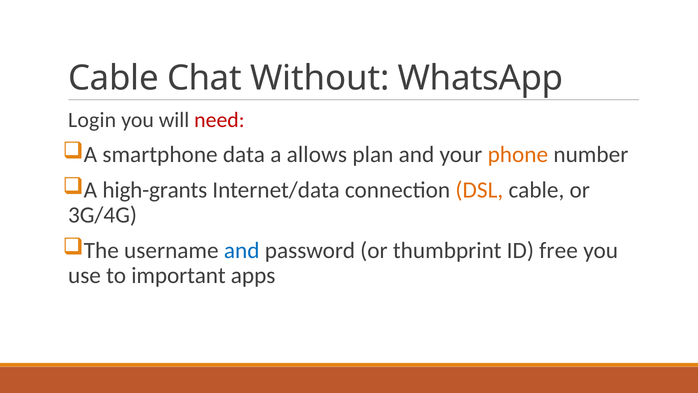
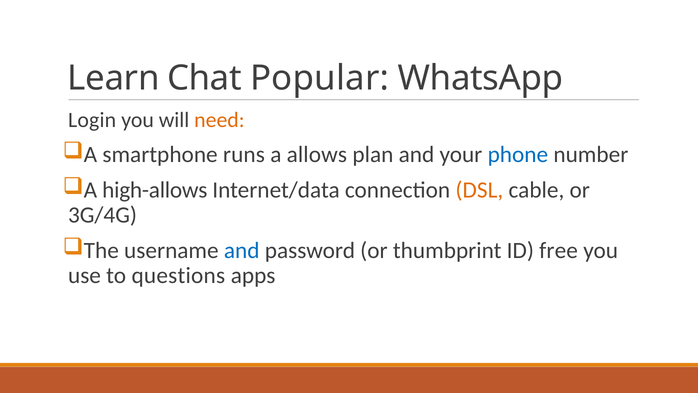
Cable at (113, 78): Cable -> Learn
Without: Without -> Popular
need colour: red -> orange
data: data -> runs
phone colour: orange -> blue
high-grants: high-grants -> high-allows
important: important -> questions
